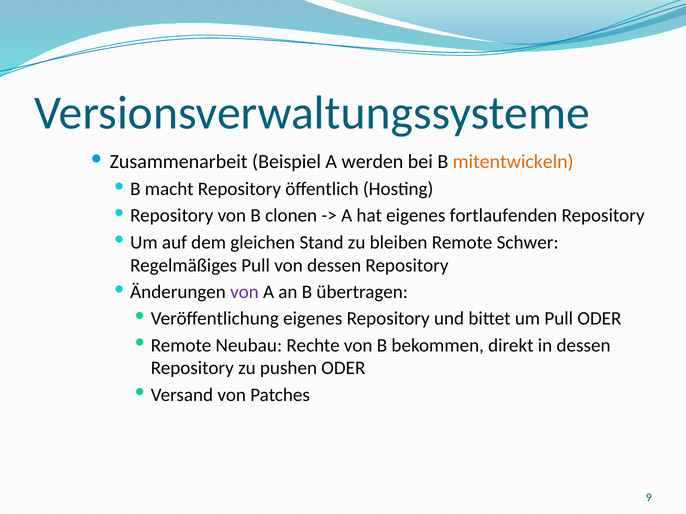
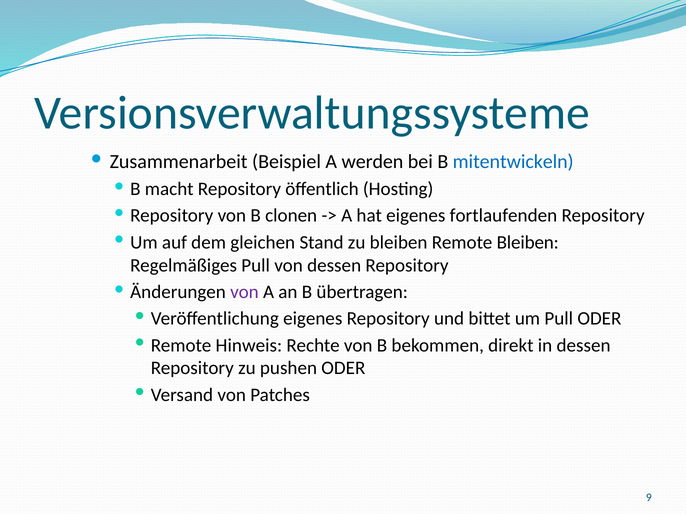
mitentwickeln colour: orange -> blue
Remote Schwer: Schwer -> Bleiben
Neubau: Neubau -> Hinweis
